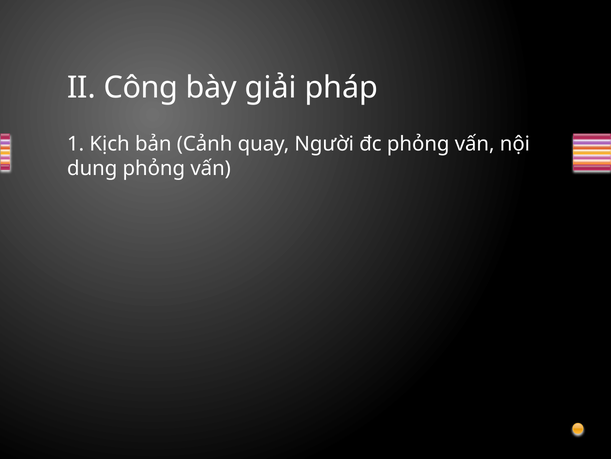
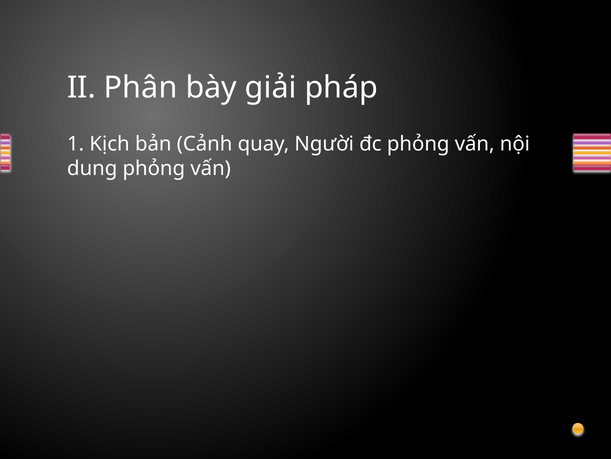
Công: Công -> Phân
